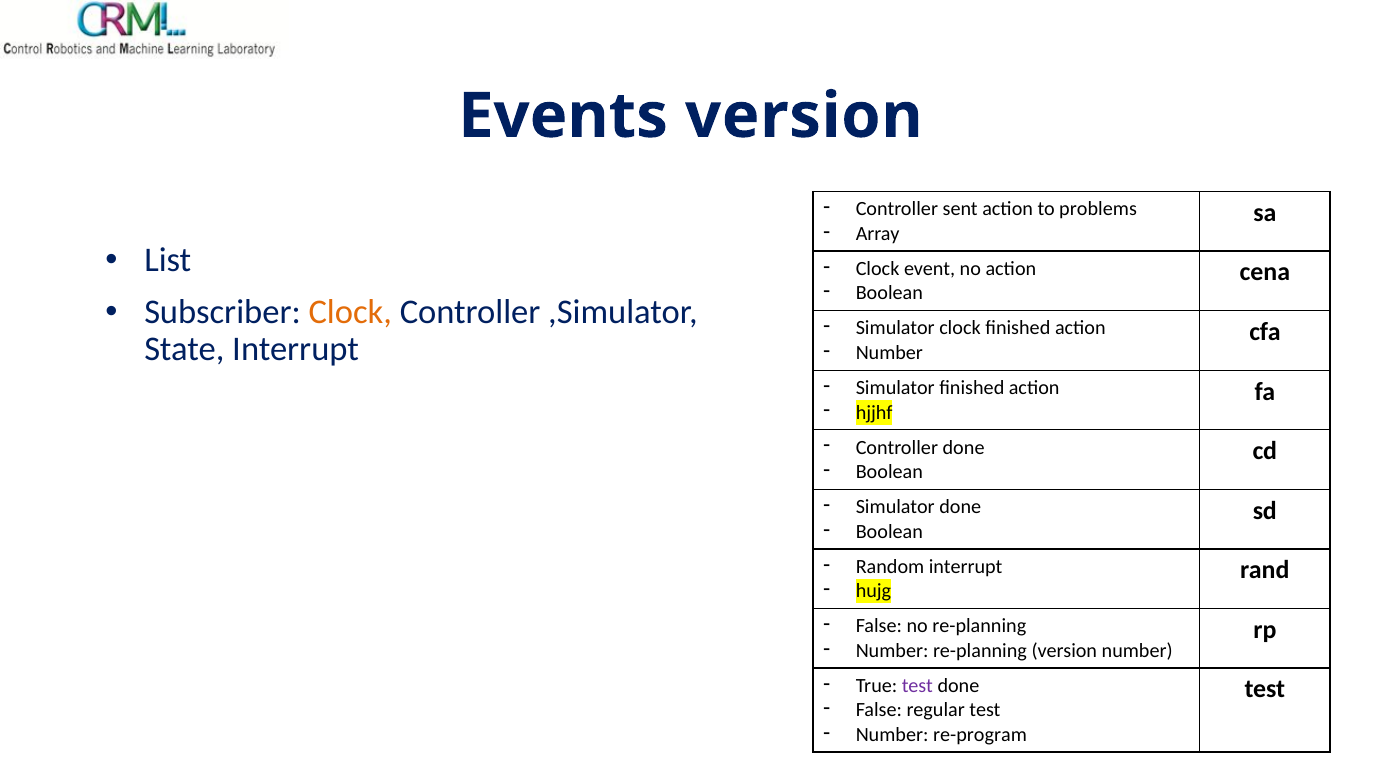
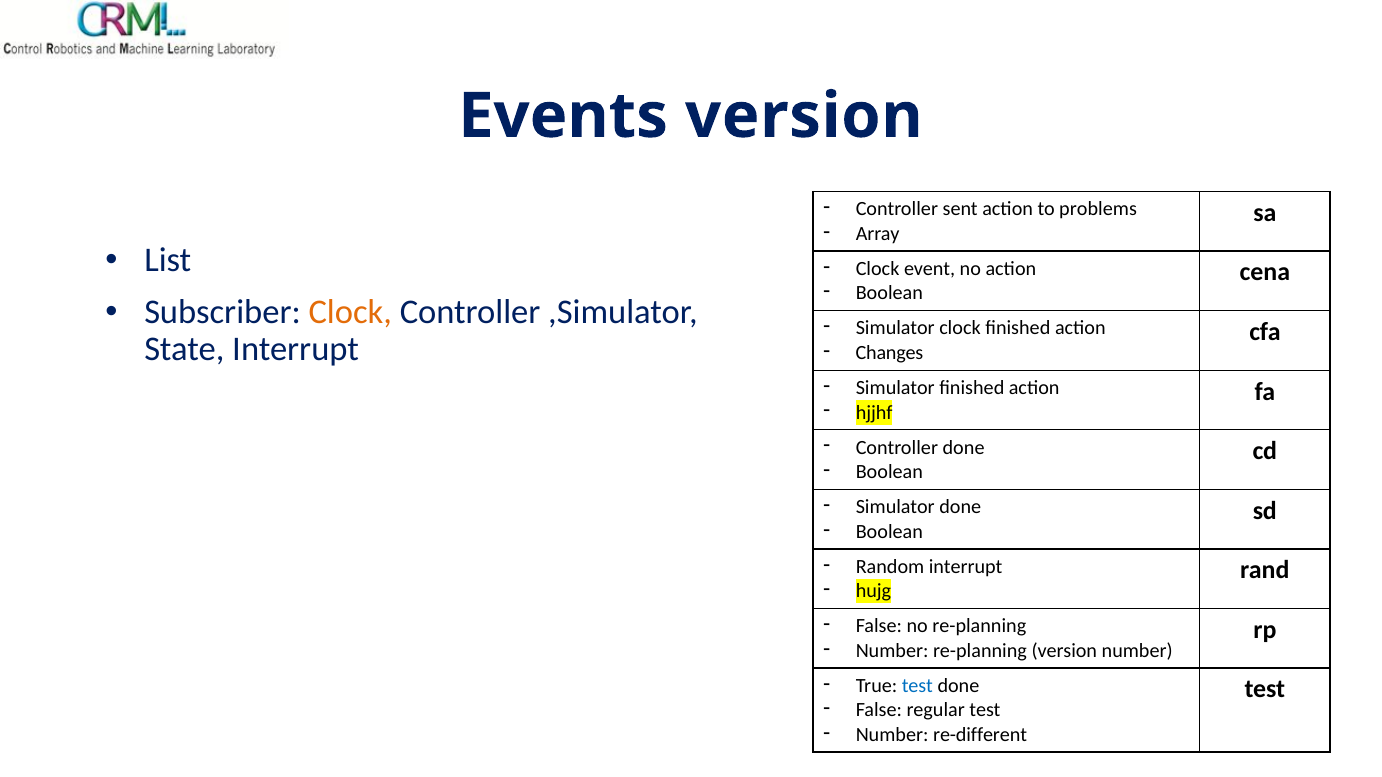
Number at (889, 353): Number -> Changes
test at (917, 686) colour: purple -> blue
re-program: re-program -> re-different
